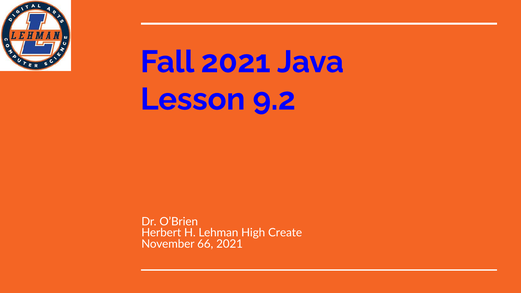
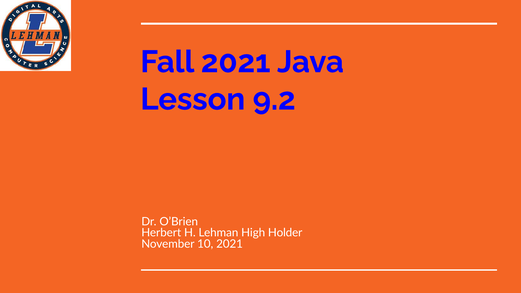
Create: Create -> Holder
66: 66 -> 10
